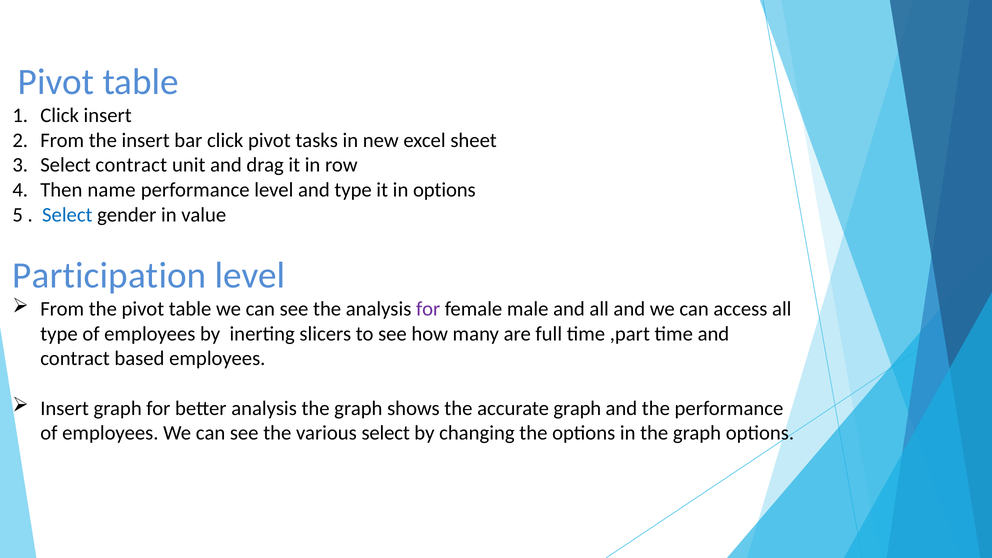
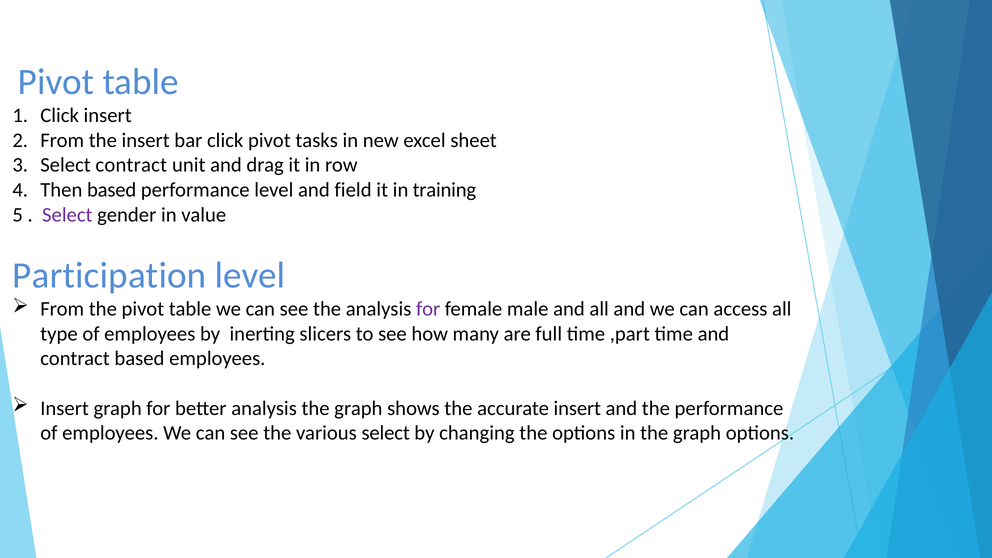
Then name: name -> based
and type: type -> field
in options: options -> training
Select at (67, 215) colour: blue -> purple
accurate graph: graph -> insert
